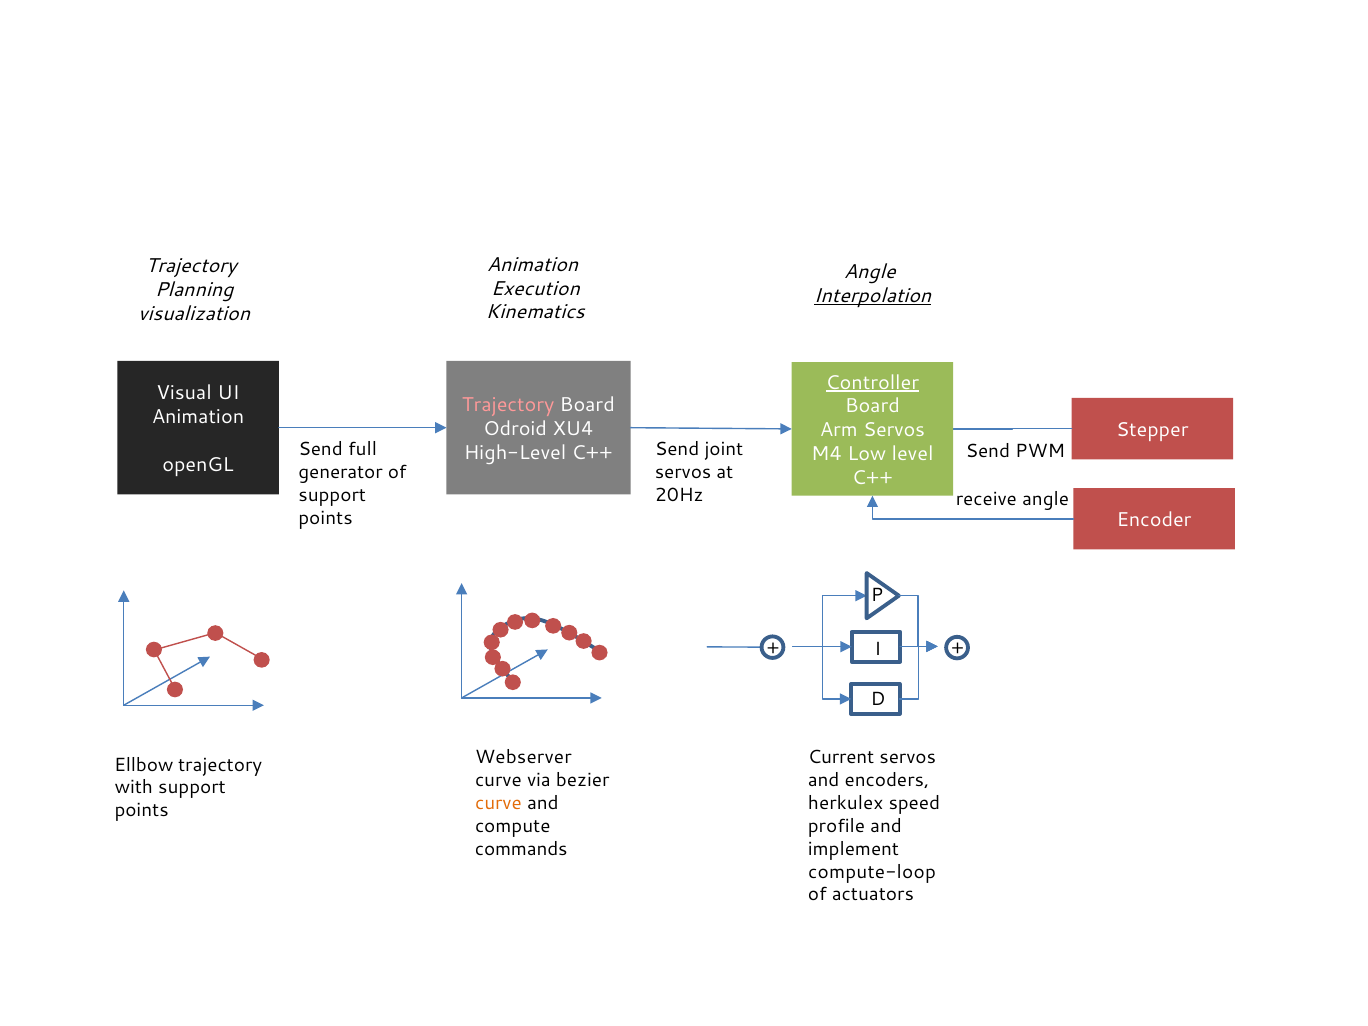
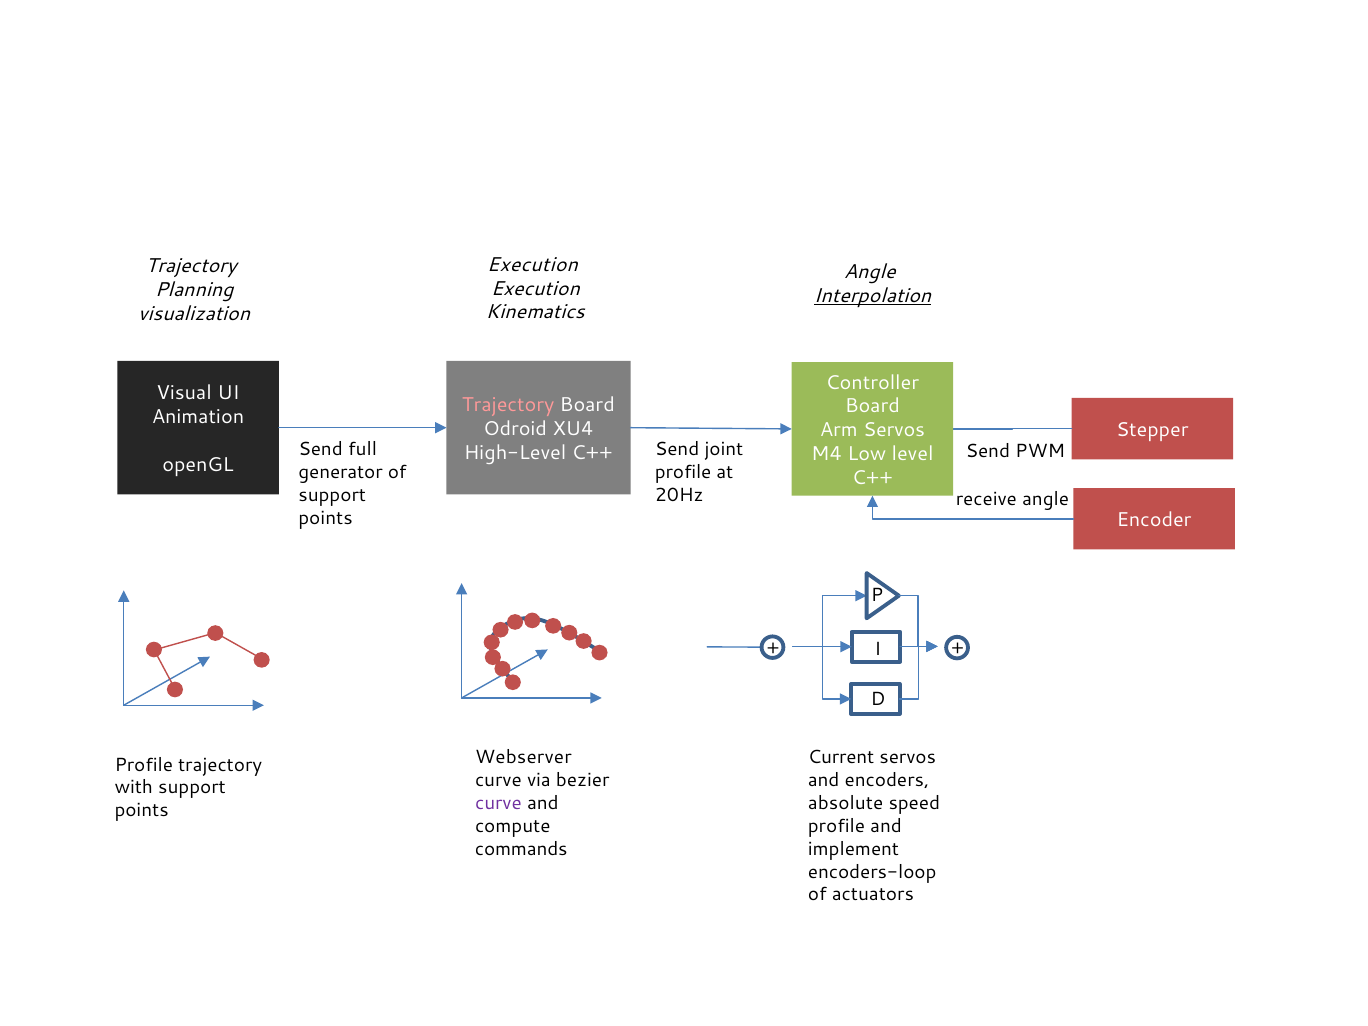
Animation at (533, 265): Animation -> Execution
Controller underline: present -> none
servos at (683, 473): servos -> profile
Ellbow at (144, 765): Ellbow -> Profile
curve at (498, 803) colour: orange -> purple
herkulex: herkulex -> absolute
compute-loop: compute-loop -> encoders-loop
